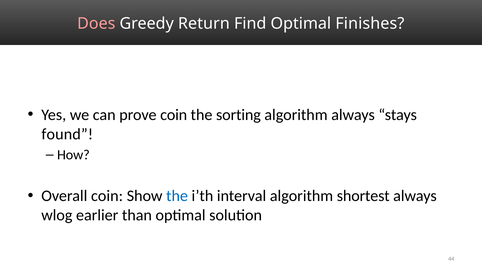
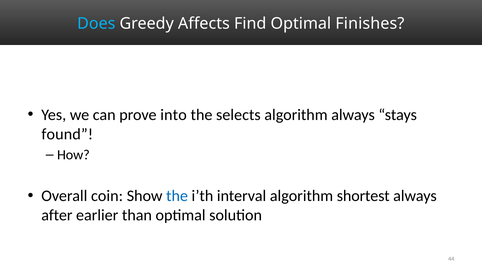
Does colour: pink -> light blue
Return: Return -> Affects
prove coin: coin -> into
sorting: sorting -> selects
wlog: wlog -> after
